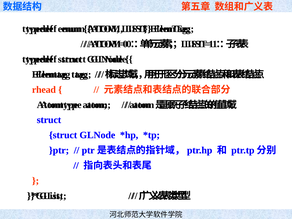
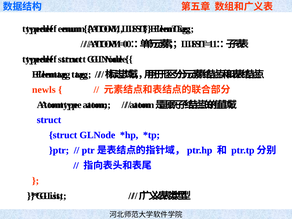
rhead: rhead -> newls
